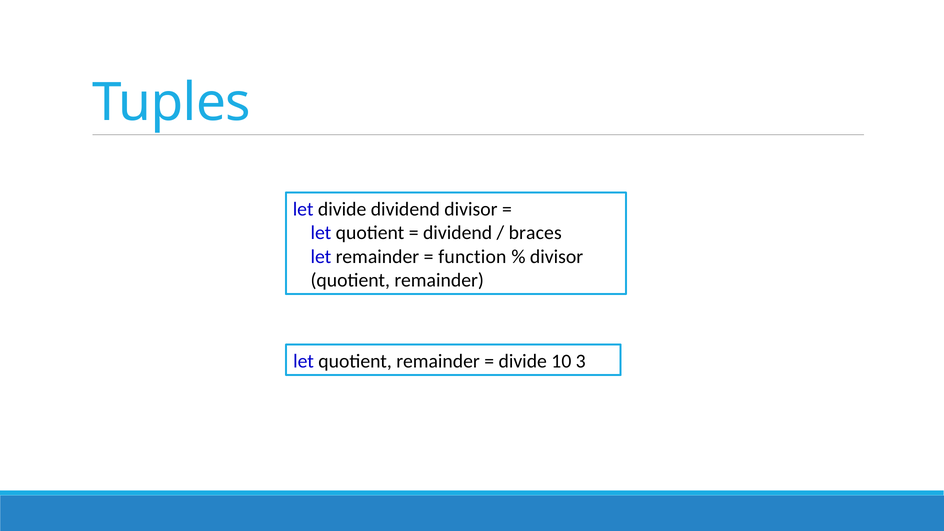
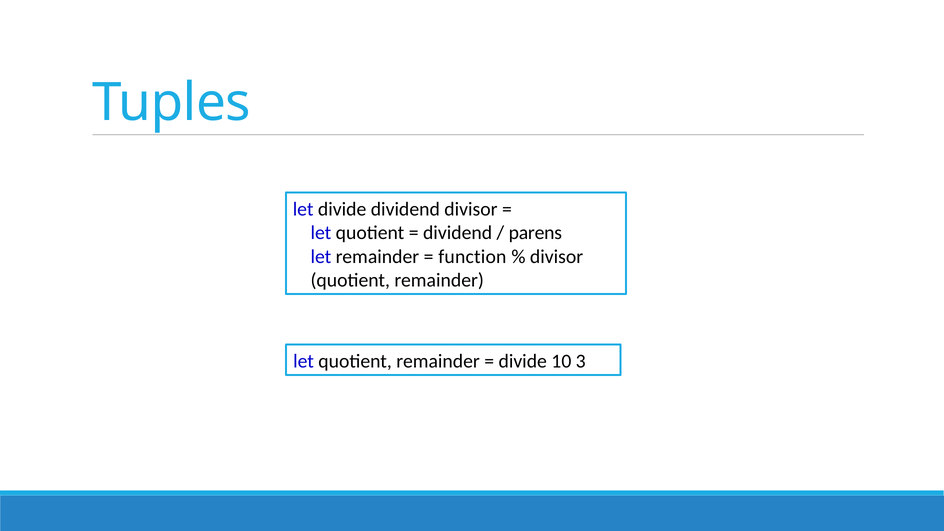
braces: braces -> parens
